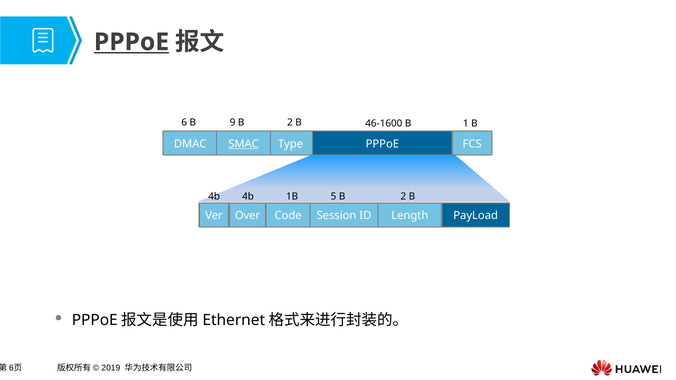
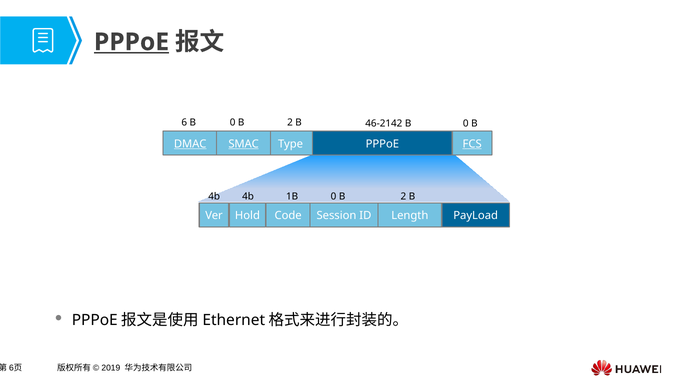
6 B 9: 9 -> 0
46-1600: 46-1600 -> 46-2142
1 at (466, 124): 1 -> 0
DMAC underline: none -> present
FCS underline: none -> present
4b 5: 5 -> 0
Over: Over -> Hold
